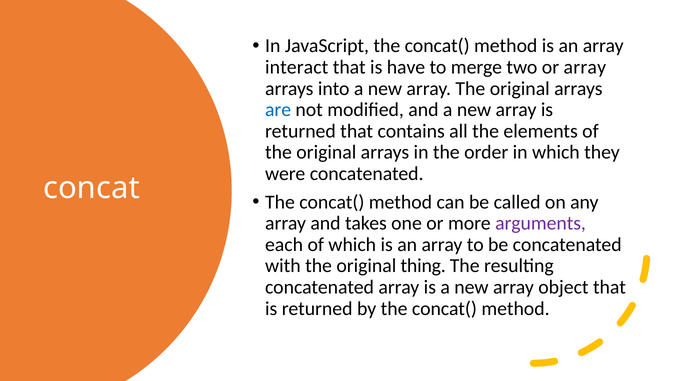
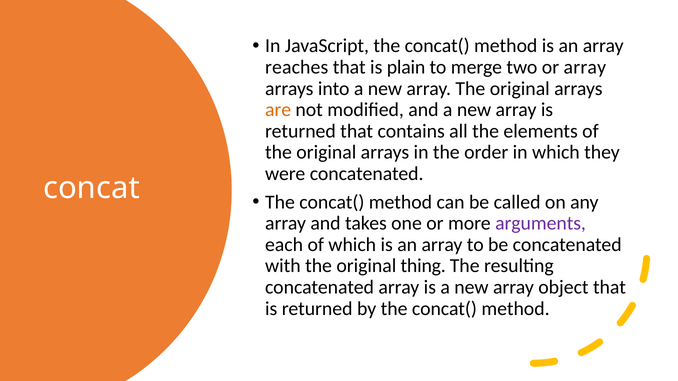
interact: interact -> reaches
have: have -> plain
are colour: blue -> orange
